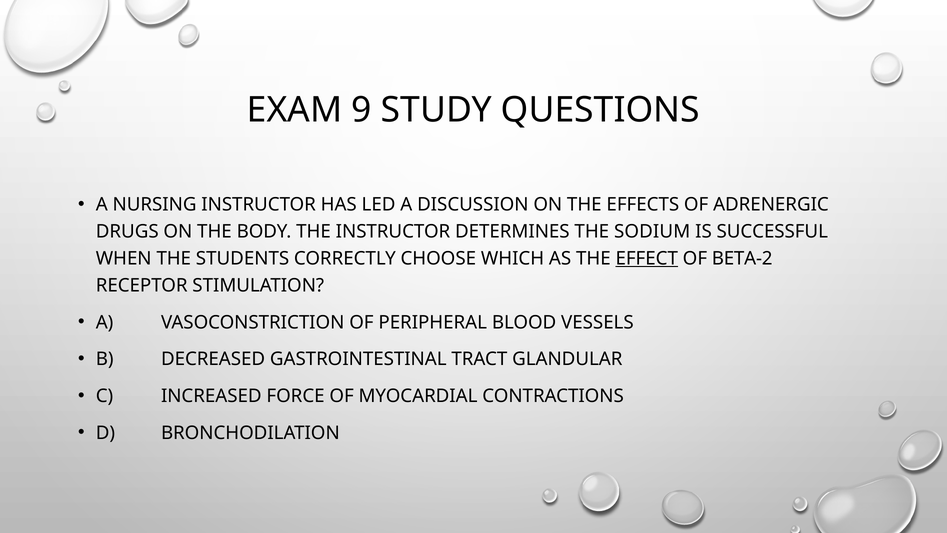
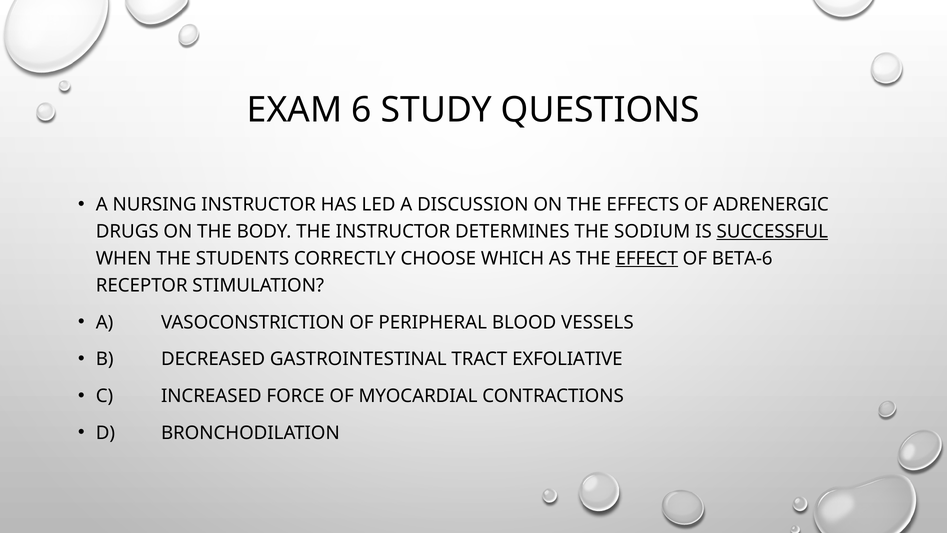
9: 9 -> 6
SUCCESSFUL underline: none -> present
BETA-2: BETA-2 -> BETA-6
GLANDULAR: GLANDULAR -> EXFOLIATIVE
